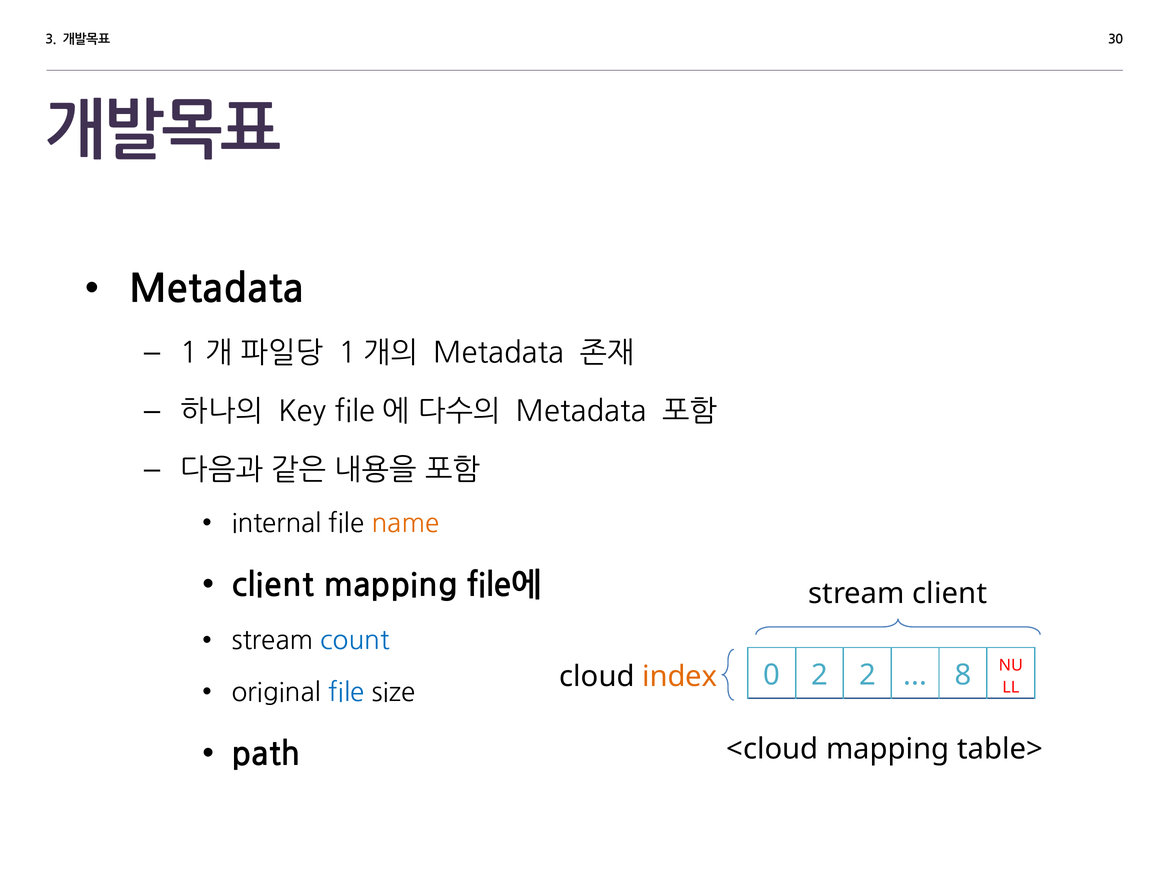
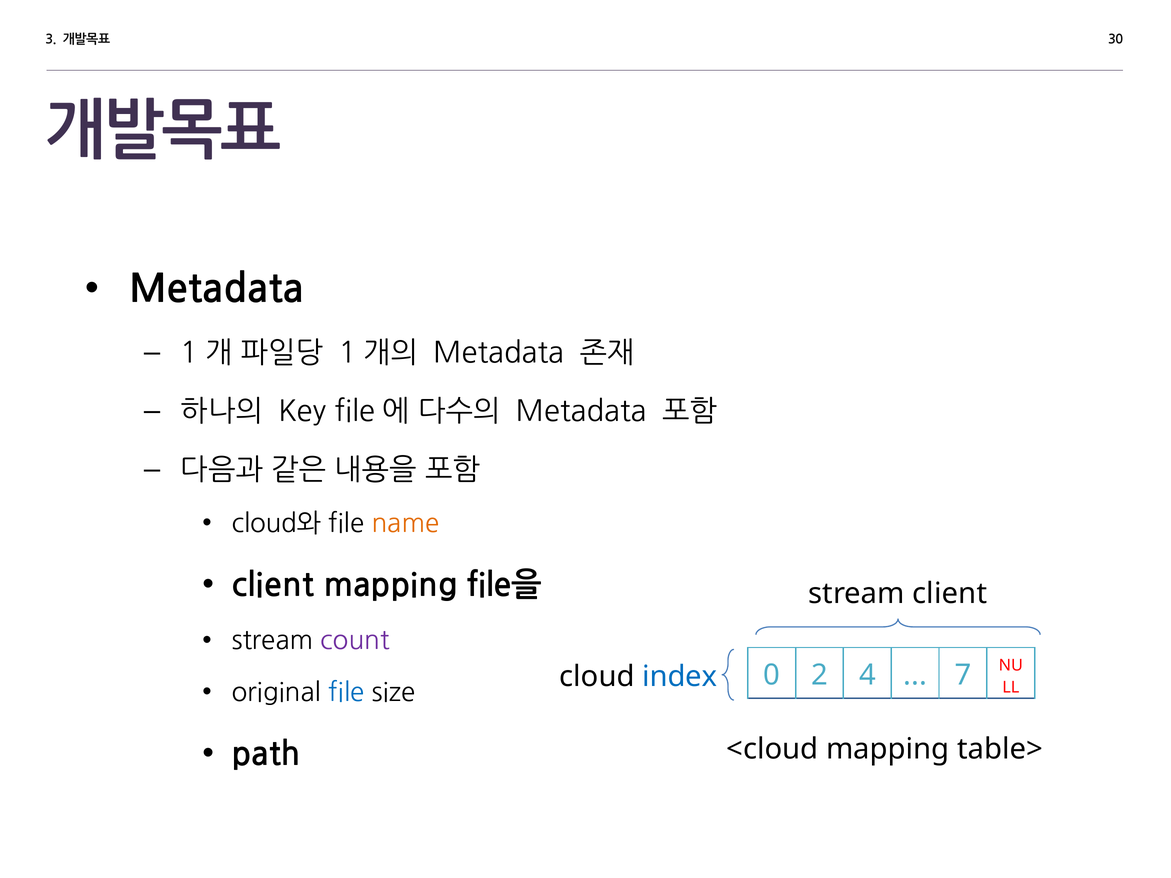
internal: internal -> cloud와
mapping file에: file에 -> file을
count colour: blue -> purple
2 2: 2 -> 4
8: 8 -> 7
index colour: orange -> blue
